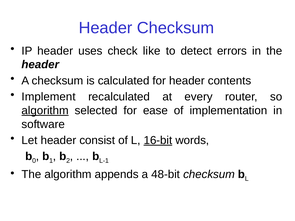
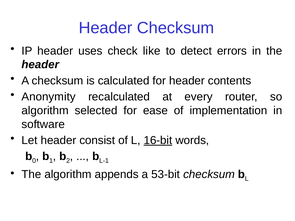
Implement: Implement -> Anonymity
algorithm at (45, 111) underline: present -> none
48-bit: 48-bit -> 53-bit
